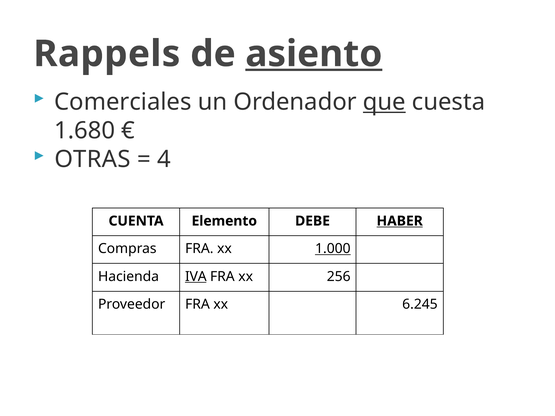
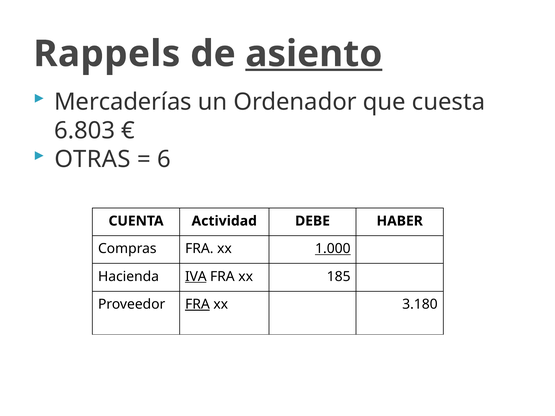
Comerciales: Comerciales -> Mercaderías
que underline: present -> none
1.680: 1.680 -> 6.803
4: 4 -> 6
Elemento: Elemento -> Actividad
HABER underline: present -> none
256: 256 -> 185
FRA at (197, 304) underline: none -> present
6.245: 6.245 -> 3.180
